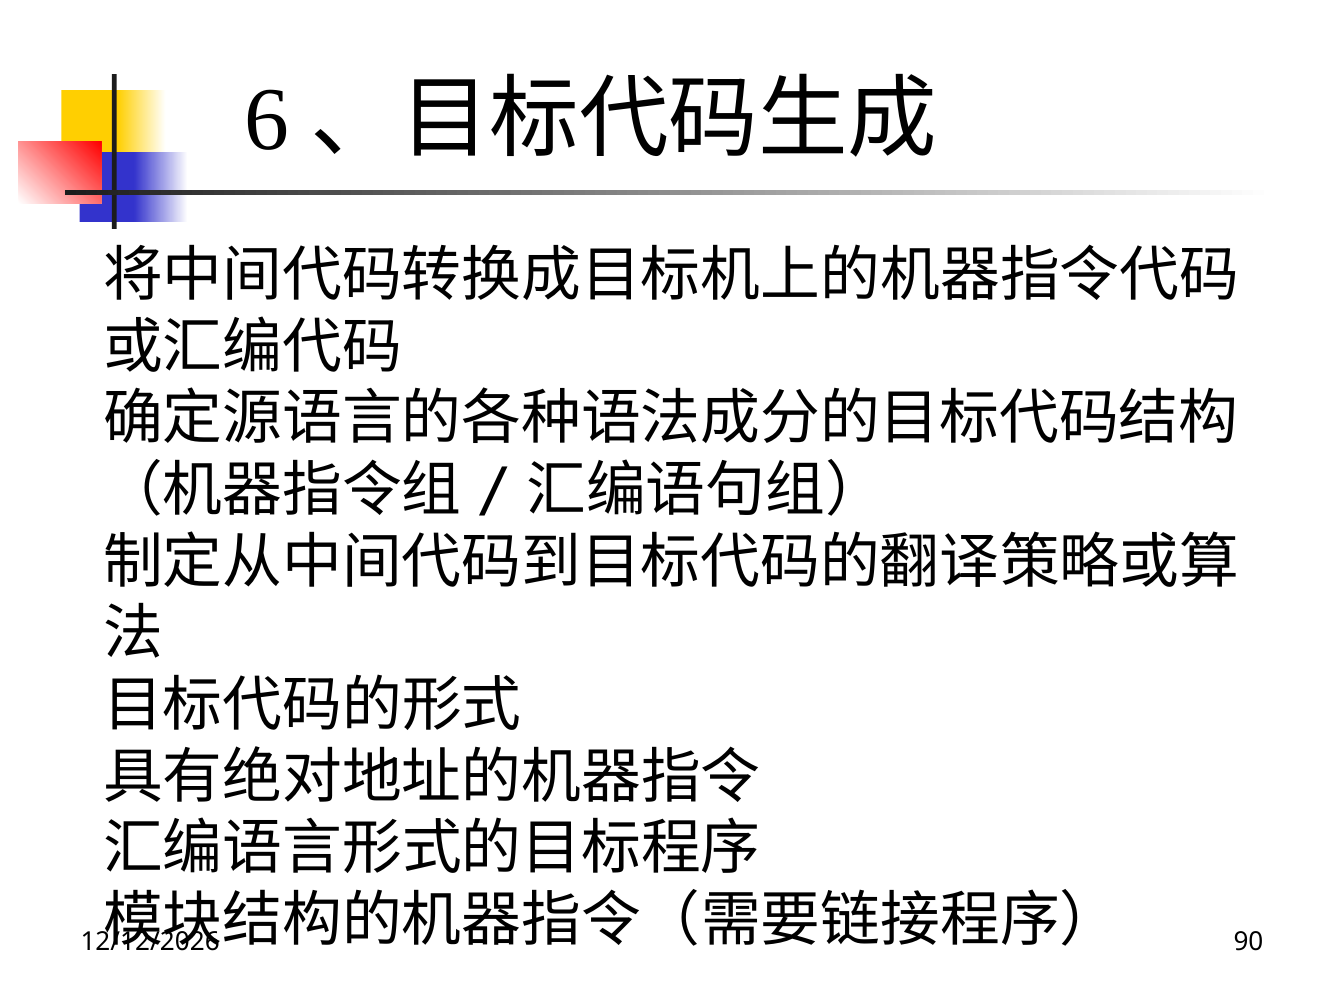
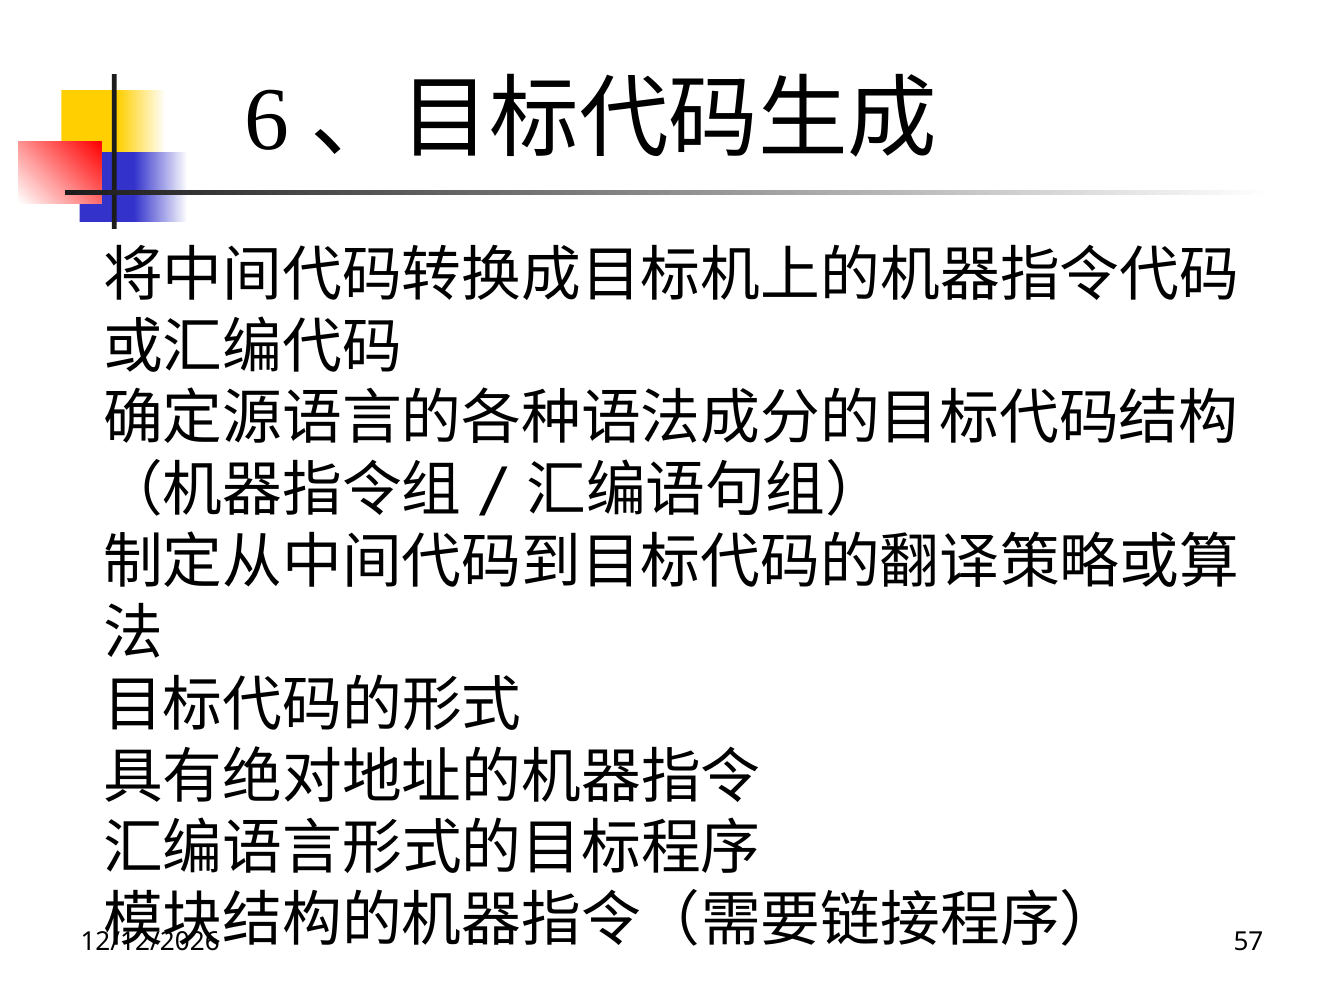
90: 90 -> 57
